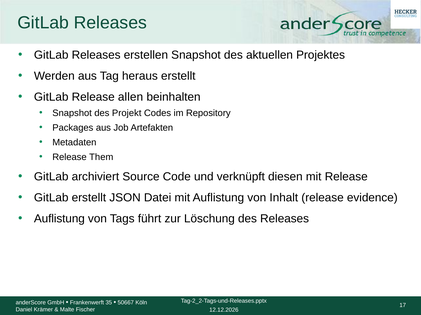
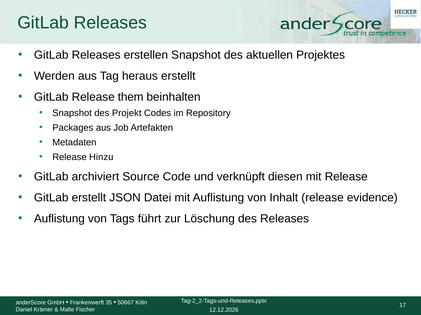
allen: allen -> them
Them: Them -> Hinzu
